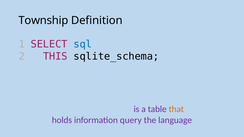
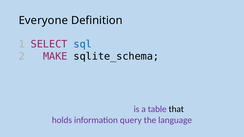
Township: Township -> Everyone
THIS: THIS -> MAKE
that colour: orange -> black
